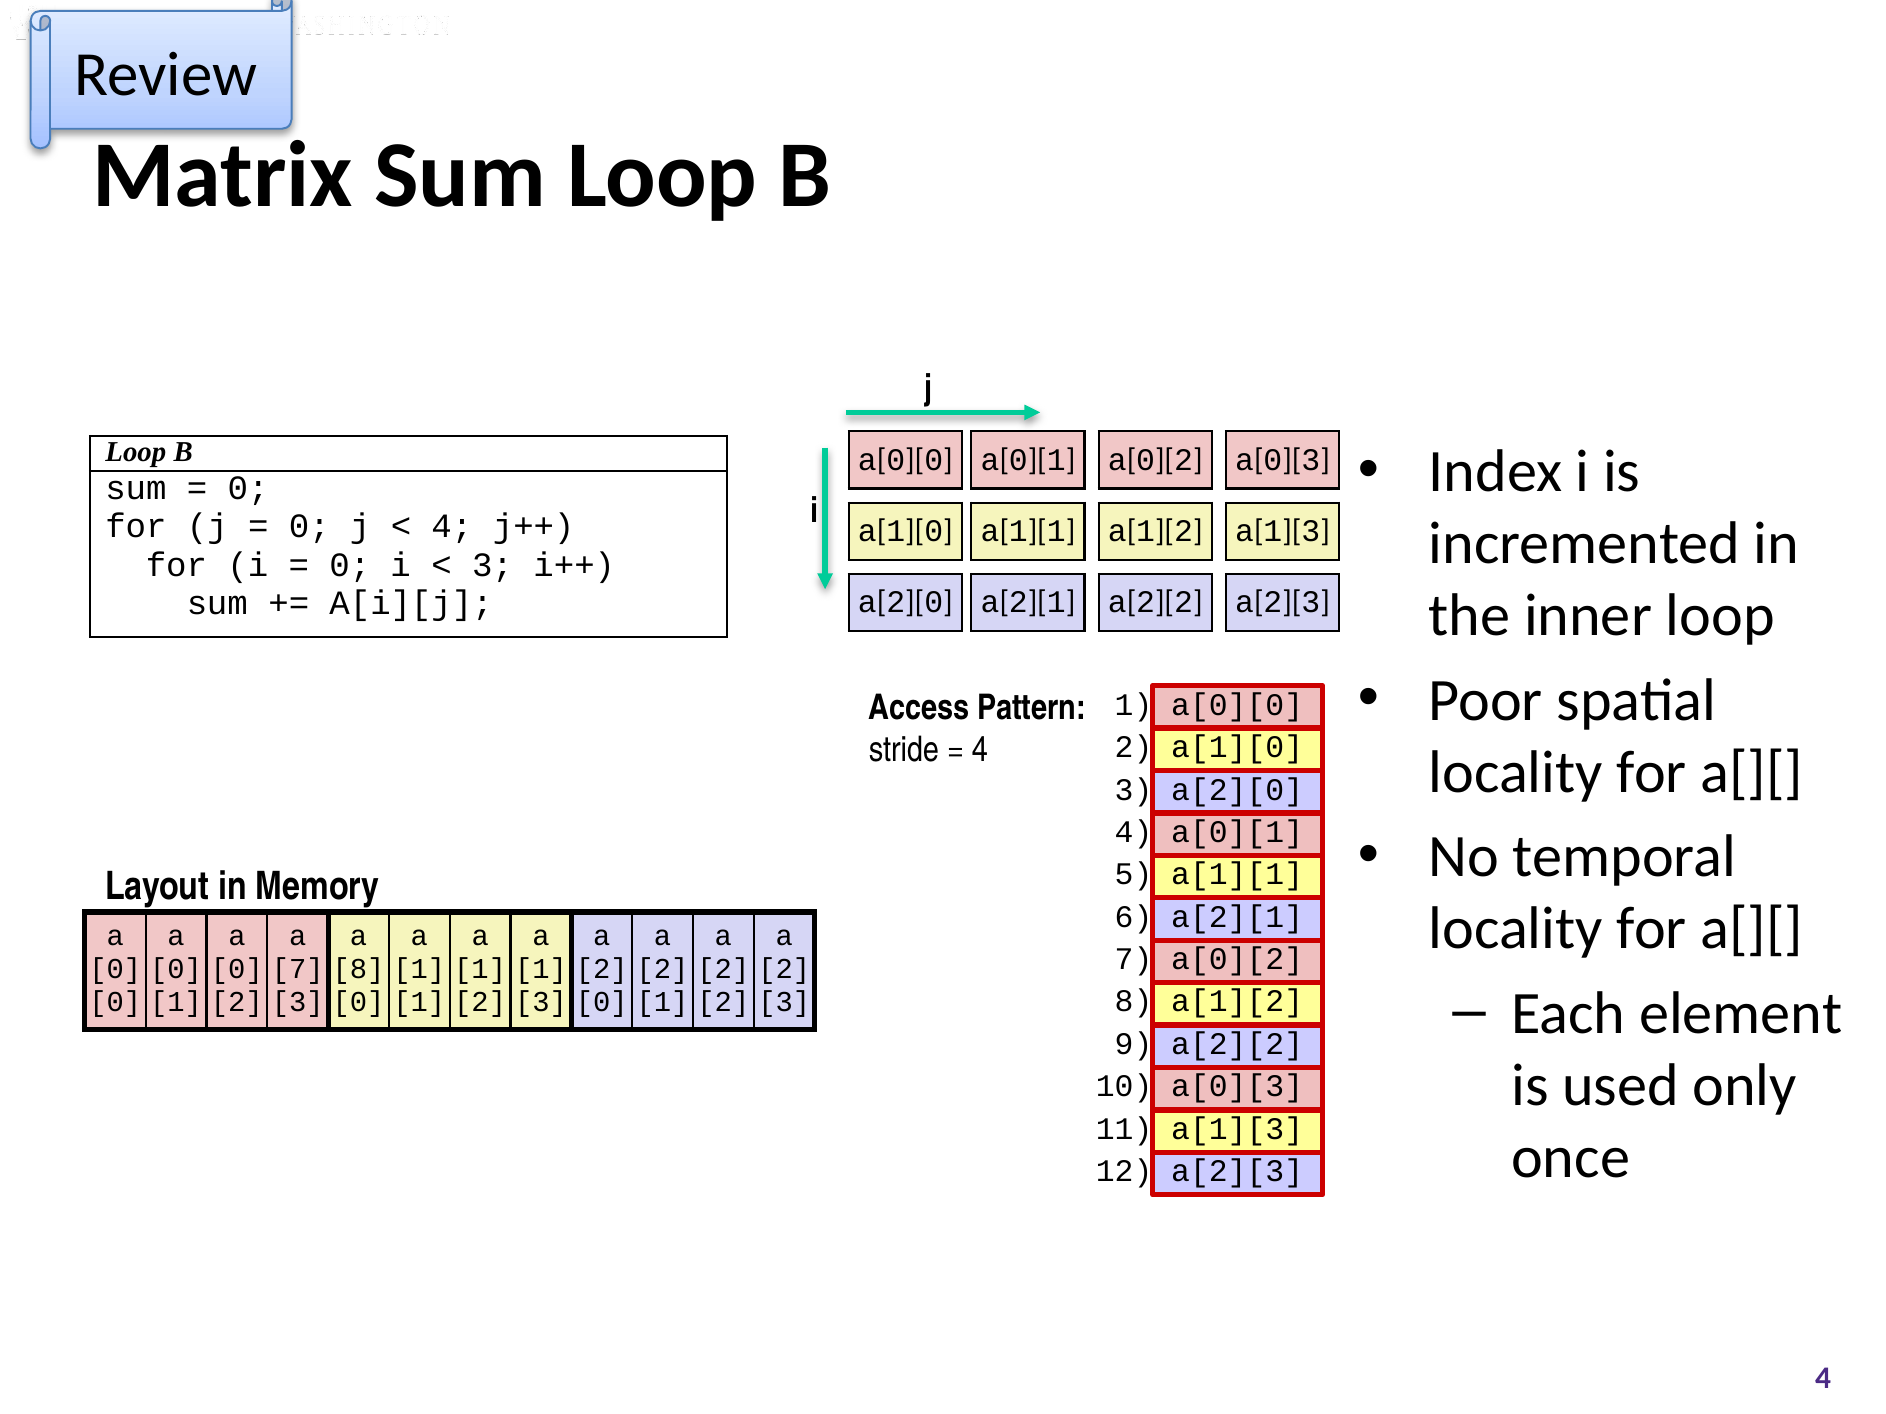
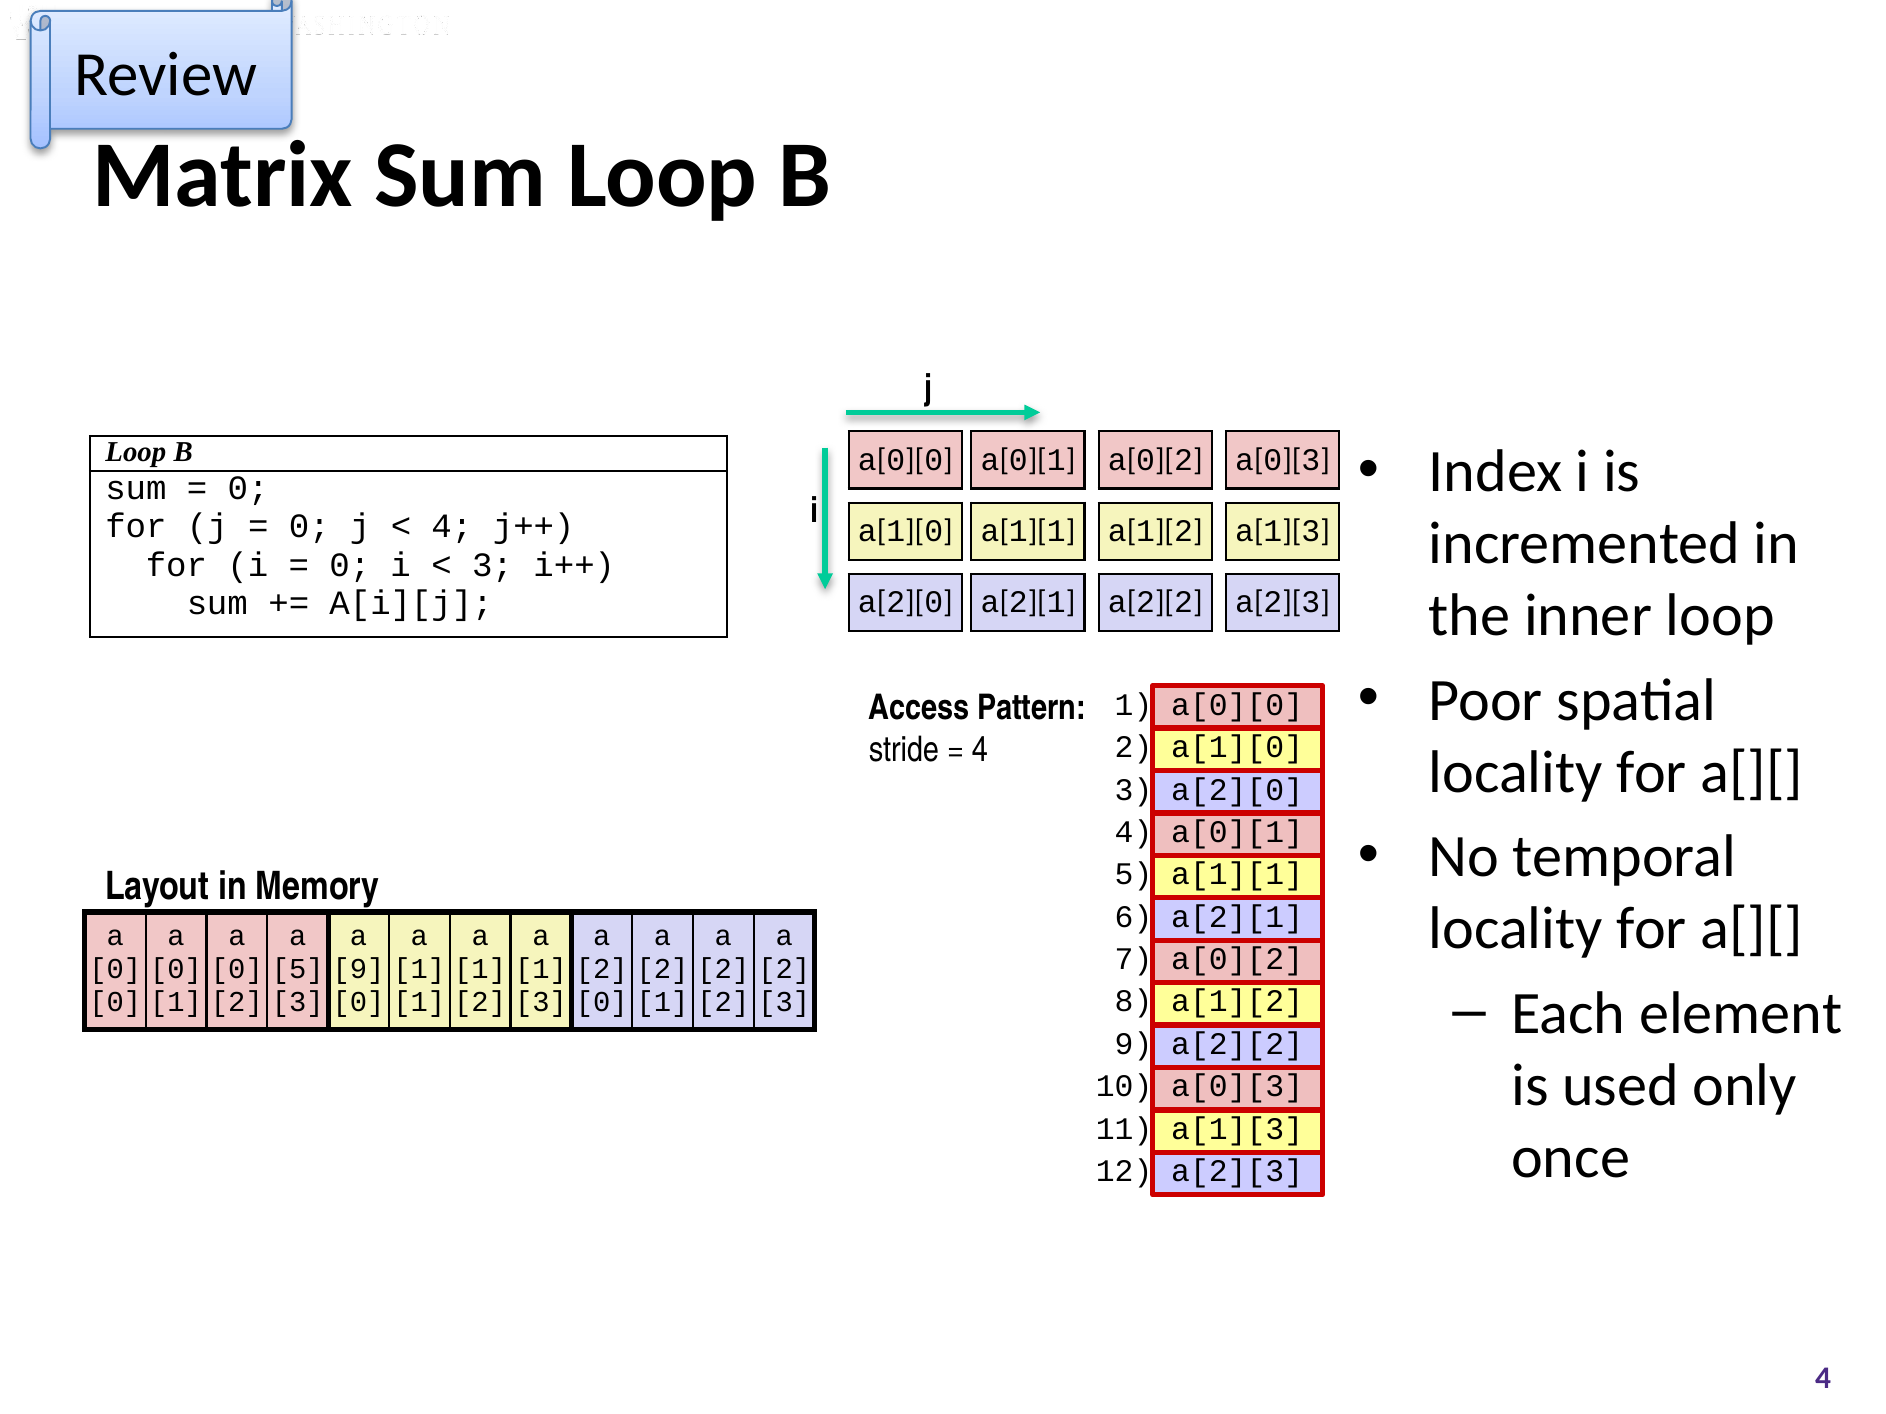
7 at (298, 969): 7 -> 5
8 at (359, 969): 8 -> 9
